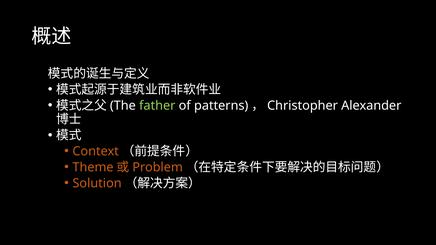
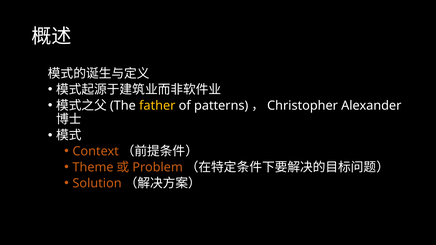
father colour: light green -> yellow
